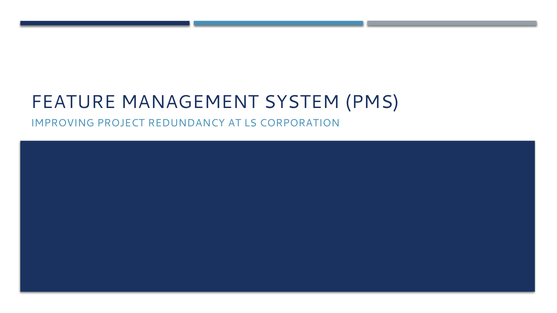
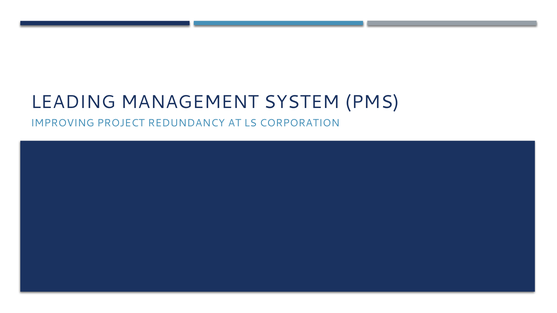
FEATURE: FEATURE -> LEADING
